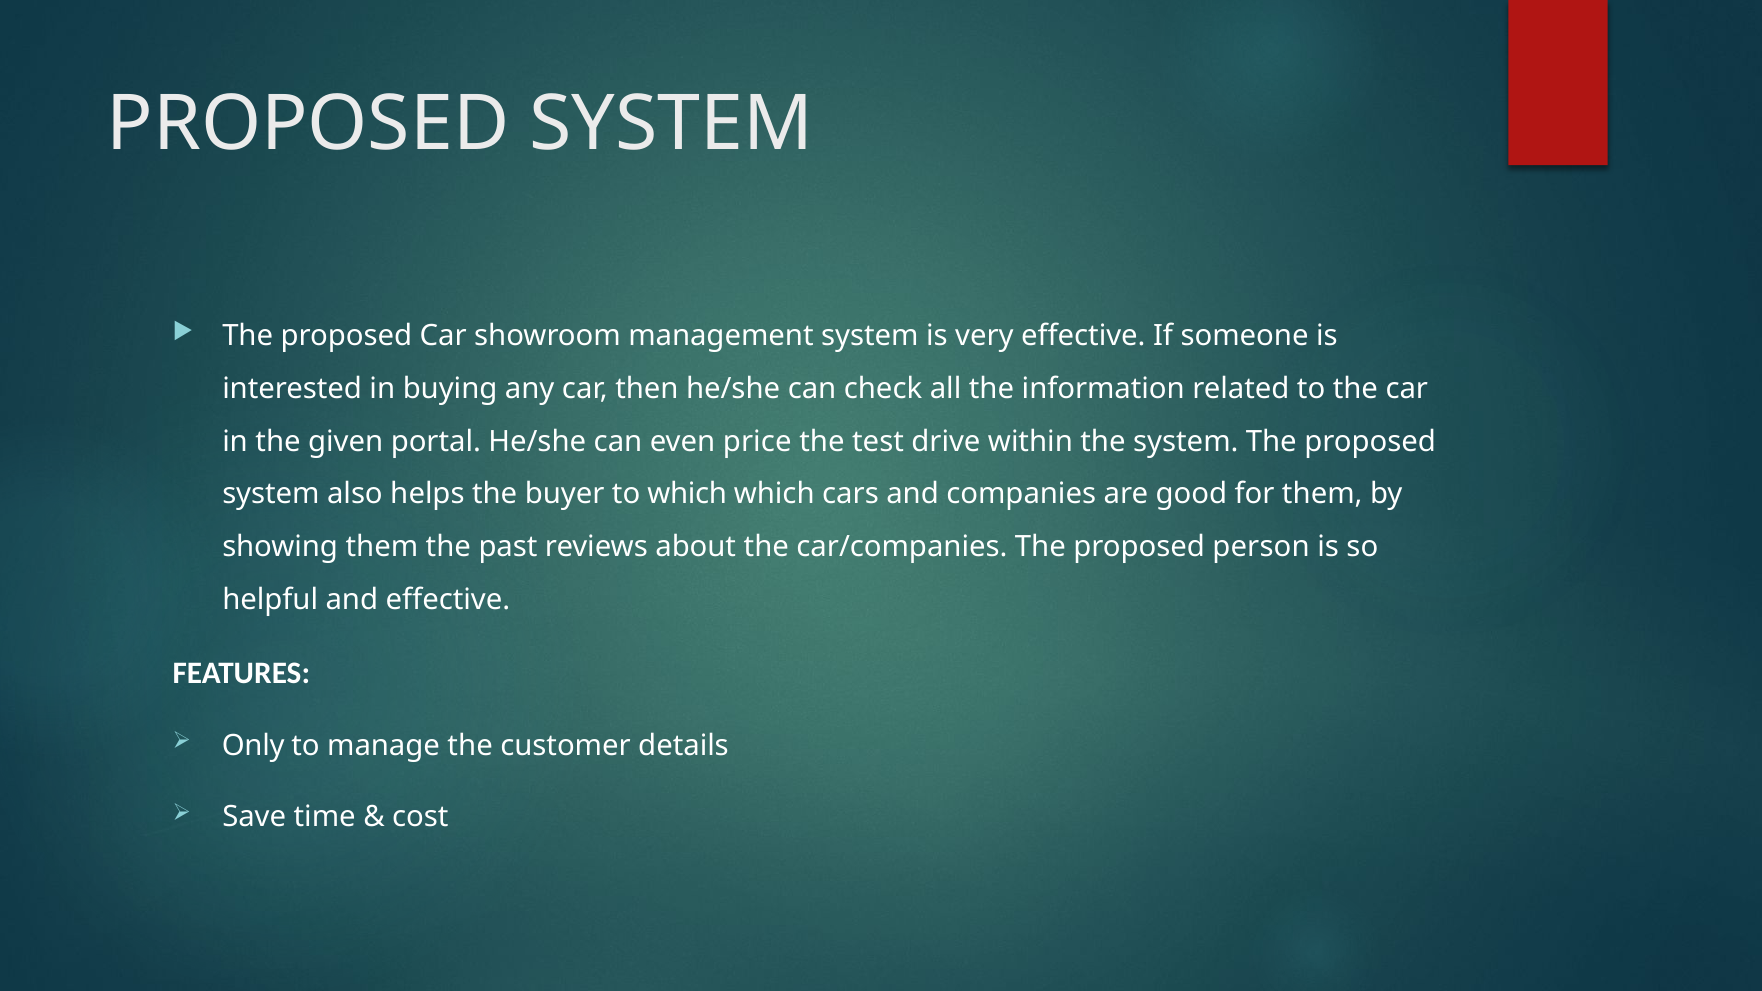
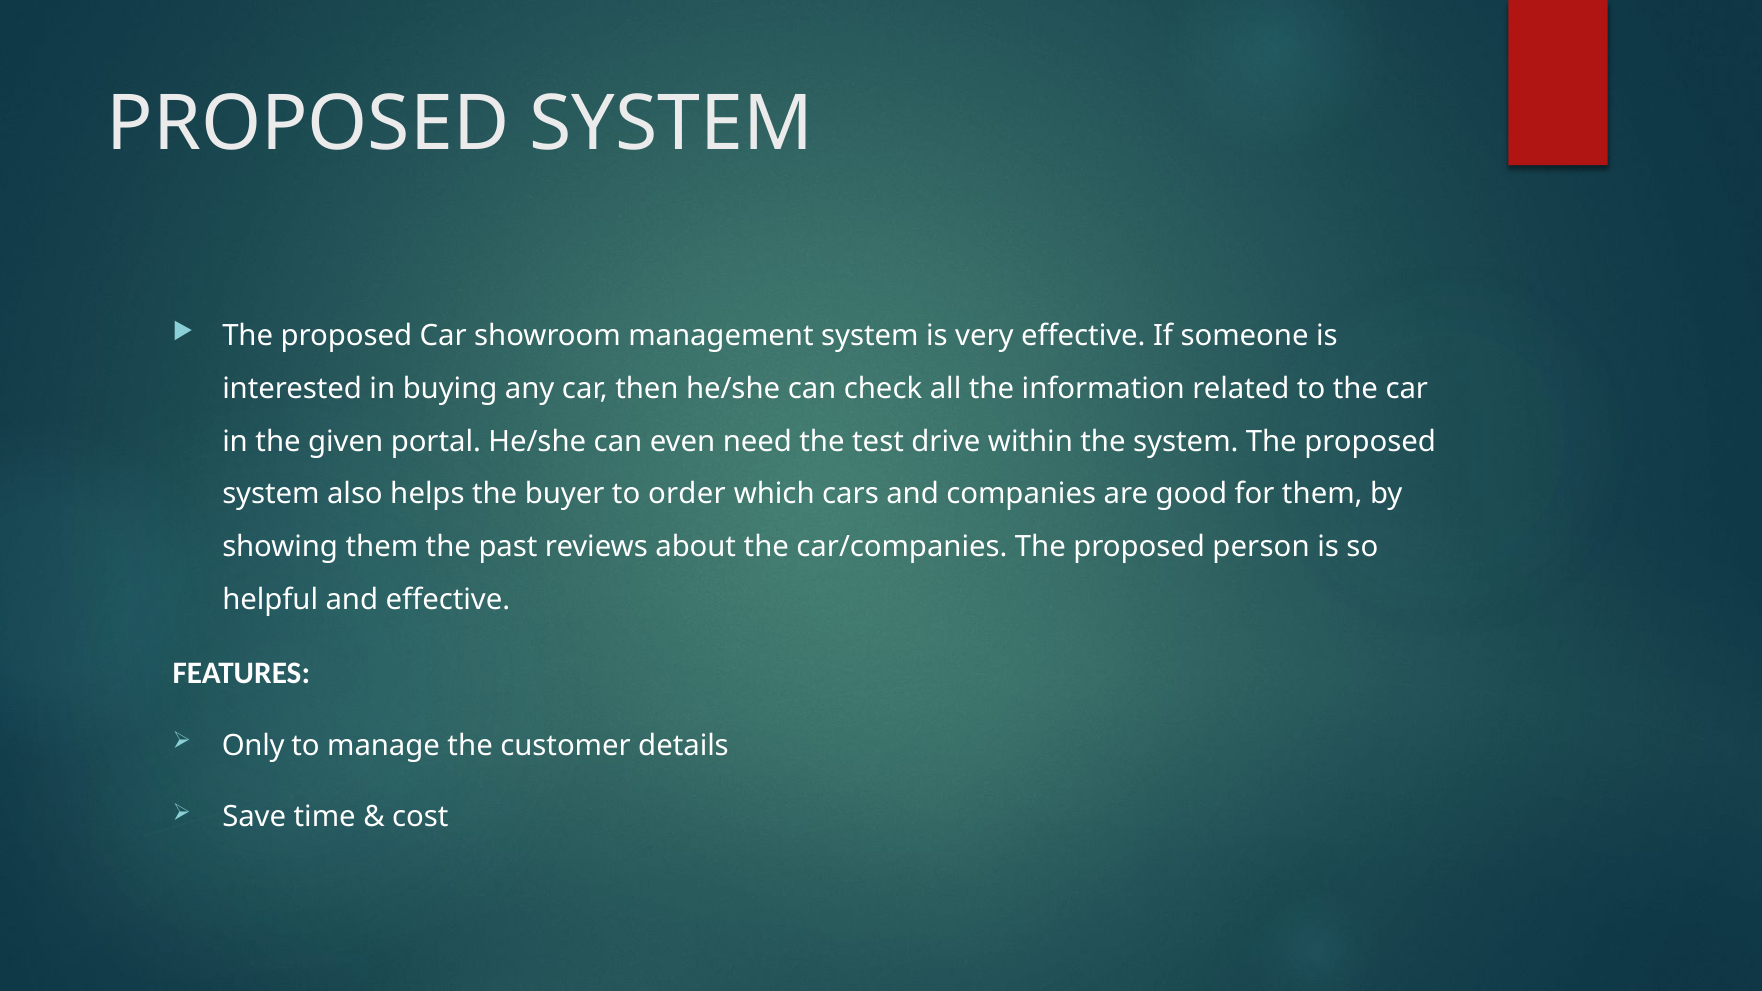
price: price -> need
to which: which -> order
